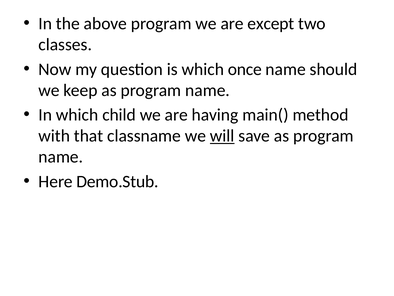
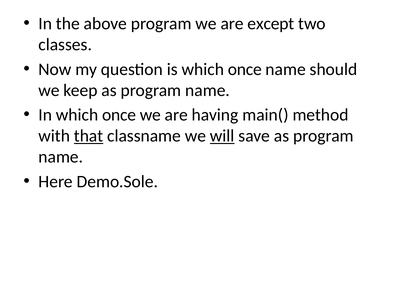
In which child: child -> once
that underline: none -> present
Demo.Stub: Demo.Stub -> Demo.Sole
